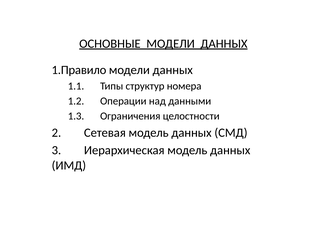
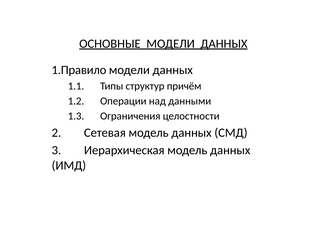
номера: номера -> причём
